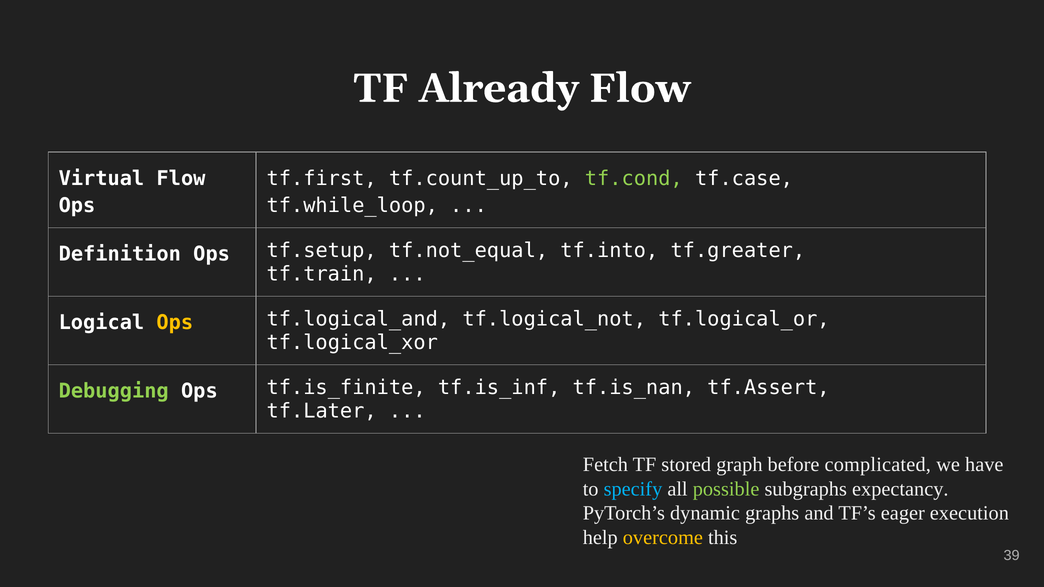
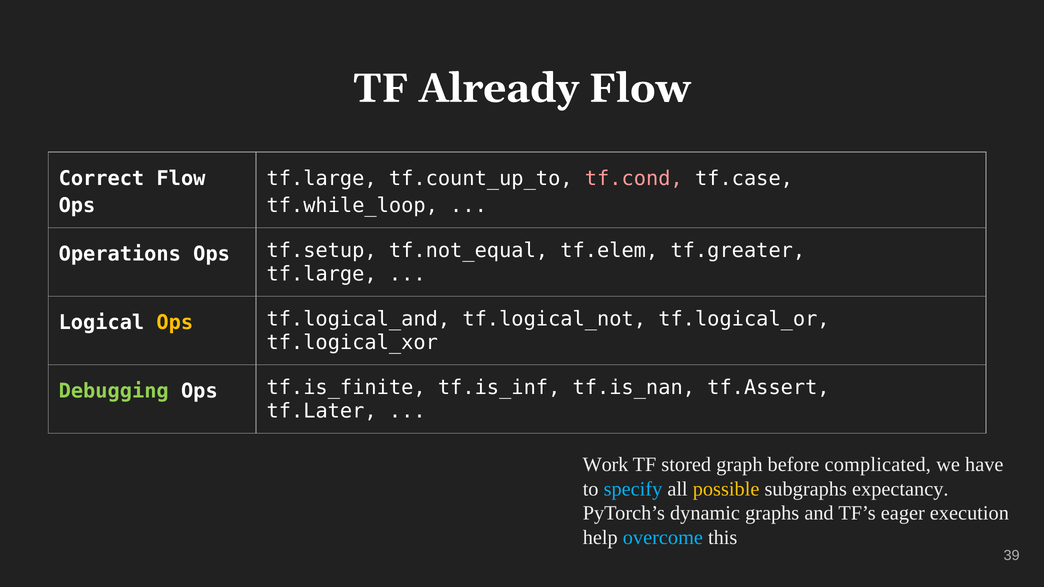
Virtual: Virtual -> Correct
tf.first at (322, 178): tf.first -> tf.large
tf.cond colour: light green -> pink
Definition: Definition -> Operations
tf.into: tf.into -> tf.elem
tf.train at (322, 274): tf.train -> tf.large
Fetch: Fetch -> Work
possible colour: light green -> yellow
overcome colour: yellow -> light blue
